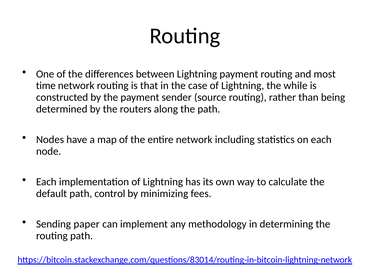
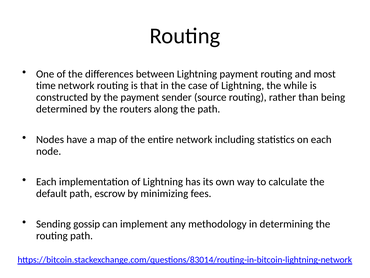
control: control -> escrow
paper: paper -> gossip
